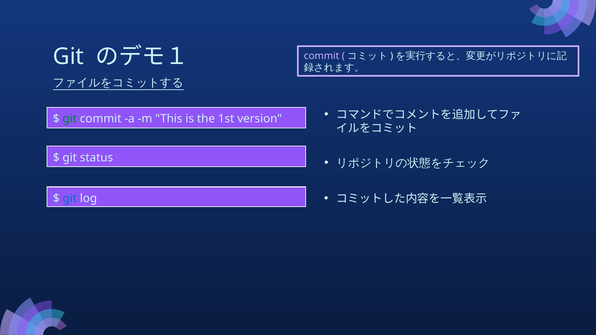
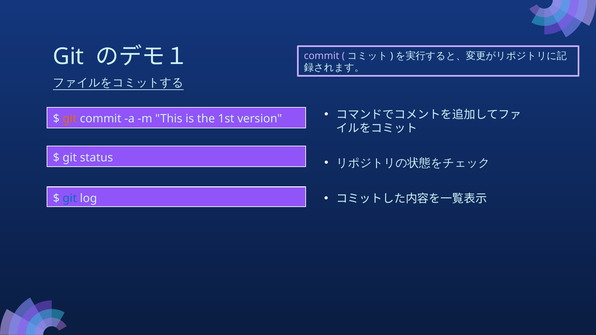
git at (70, 119) colour: green -> orange
